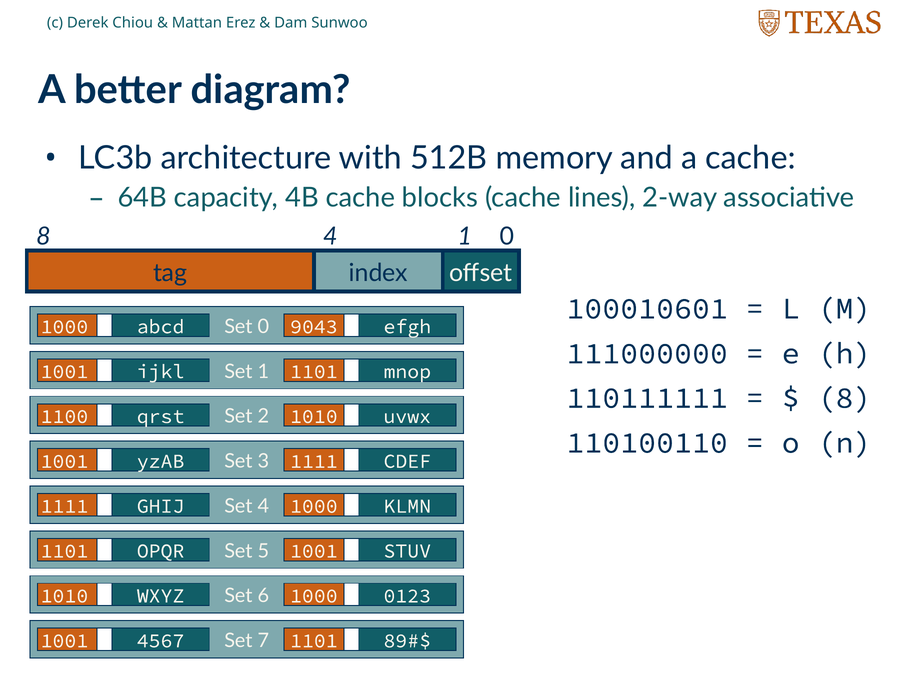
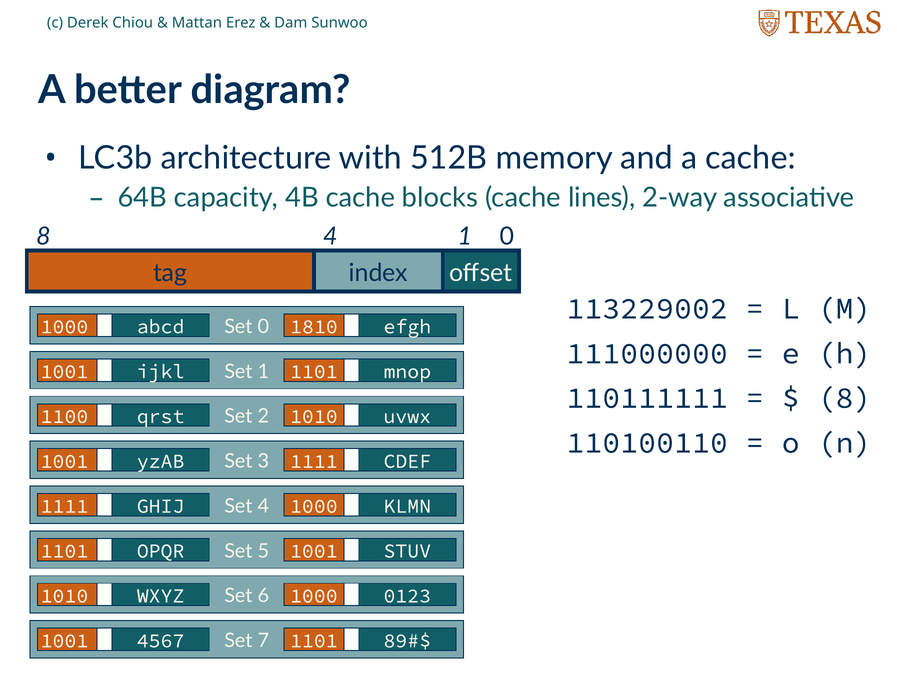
100010601: 100010601 -> 113229002
9043: 9043 -> 1810
